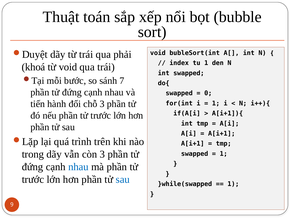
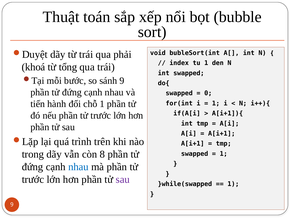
từ void: void -> tổng
sánh 7: 7 -> 9
chỗ 3: 3 -> 1
còn 3: 3 -> 8
sau at (123, 179) colour: blue -> purple
